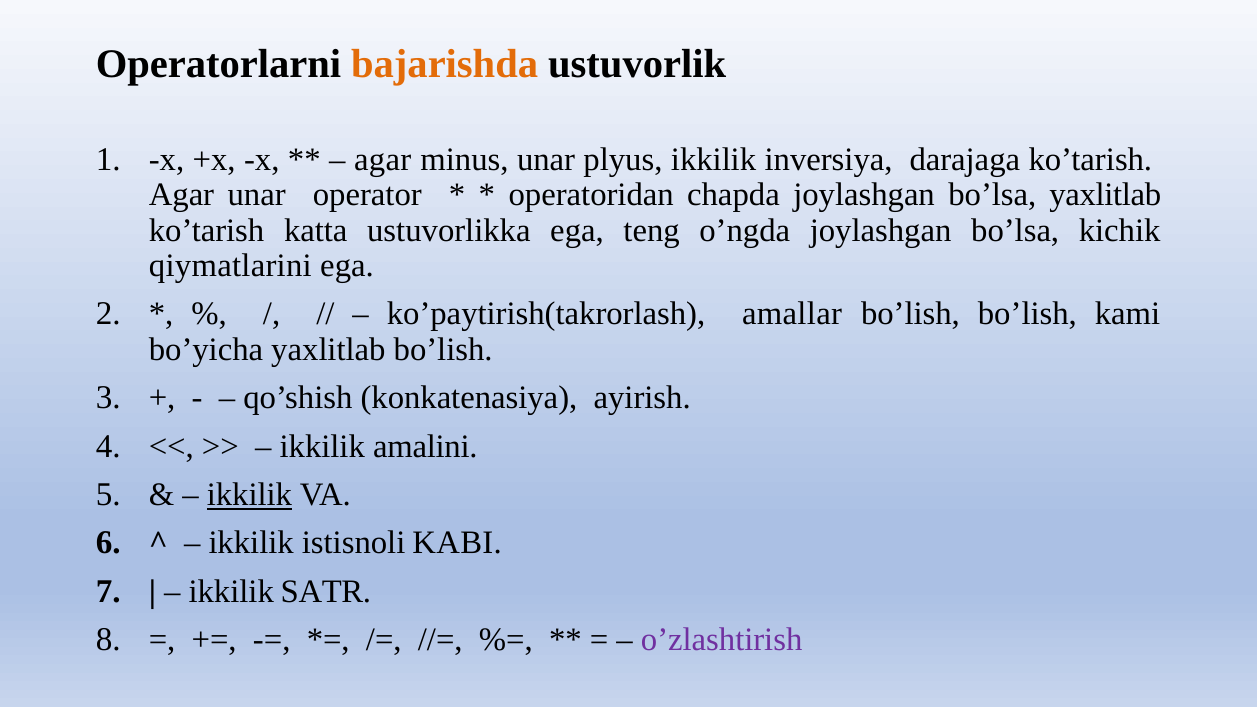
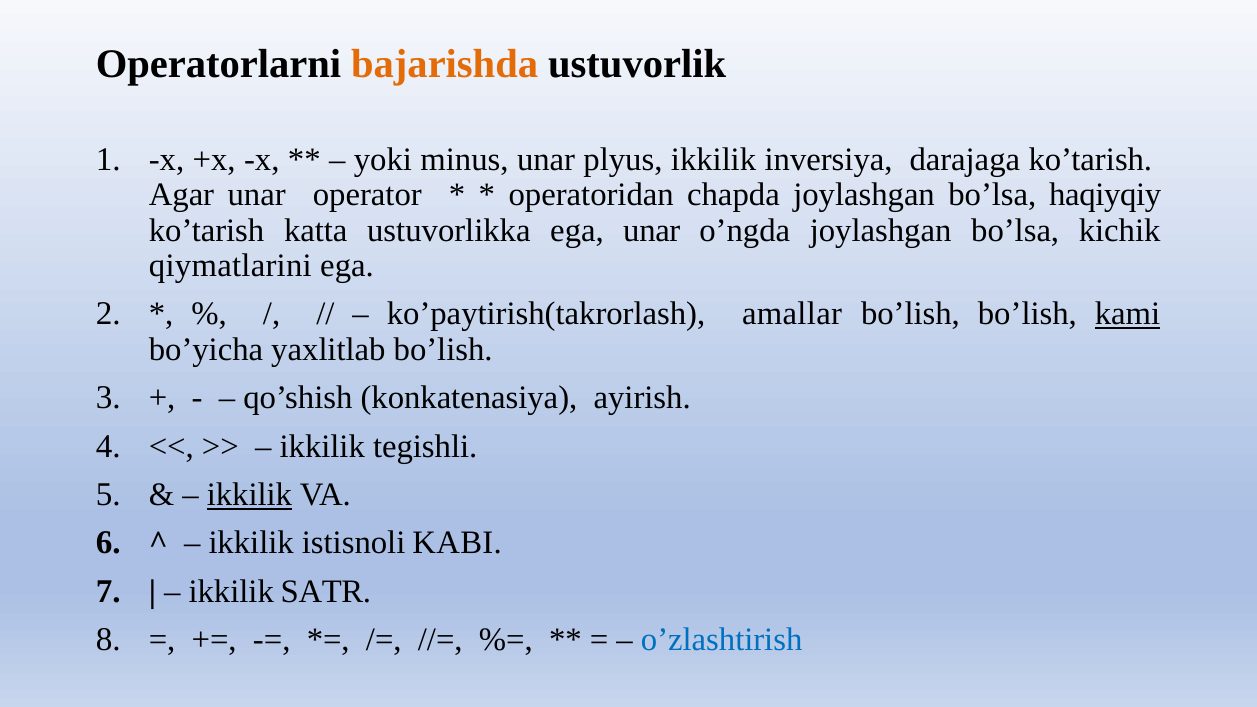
agar at (383, 160): agar -> yoki
bo’lsa yaxlitlab: yaxlitlab -> haqiyqiy
ega teng: teng -> unar
kami underline: none -> present
amalini: amalini -> tegishli
o’zlashtirish colour: purple -> blue
